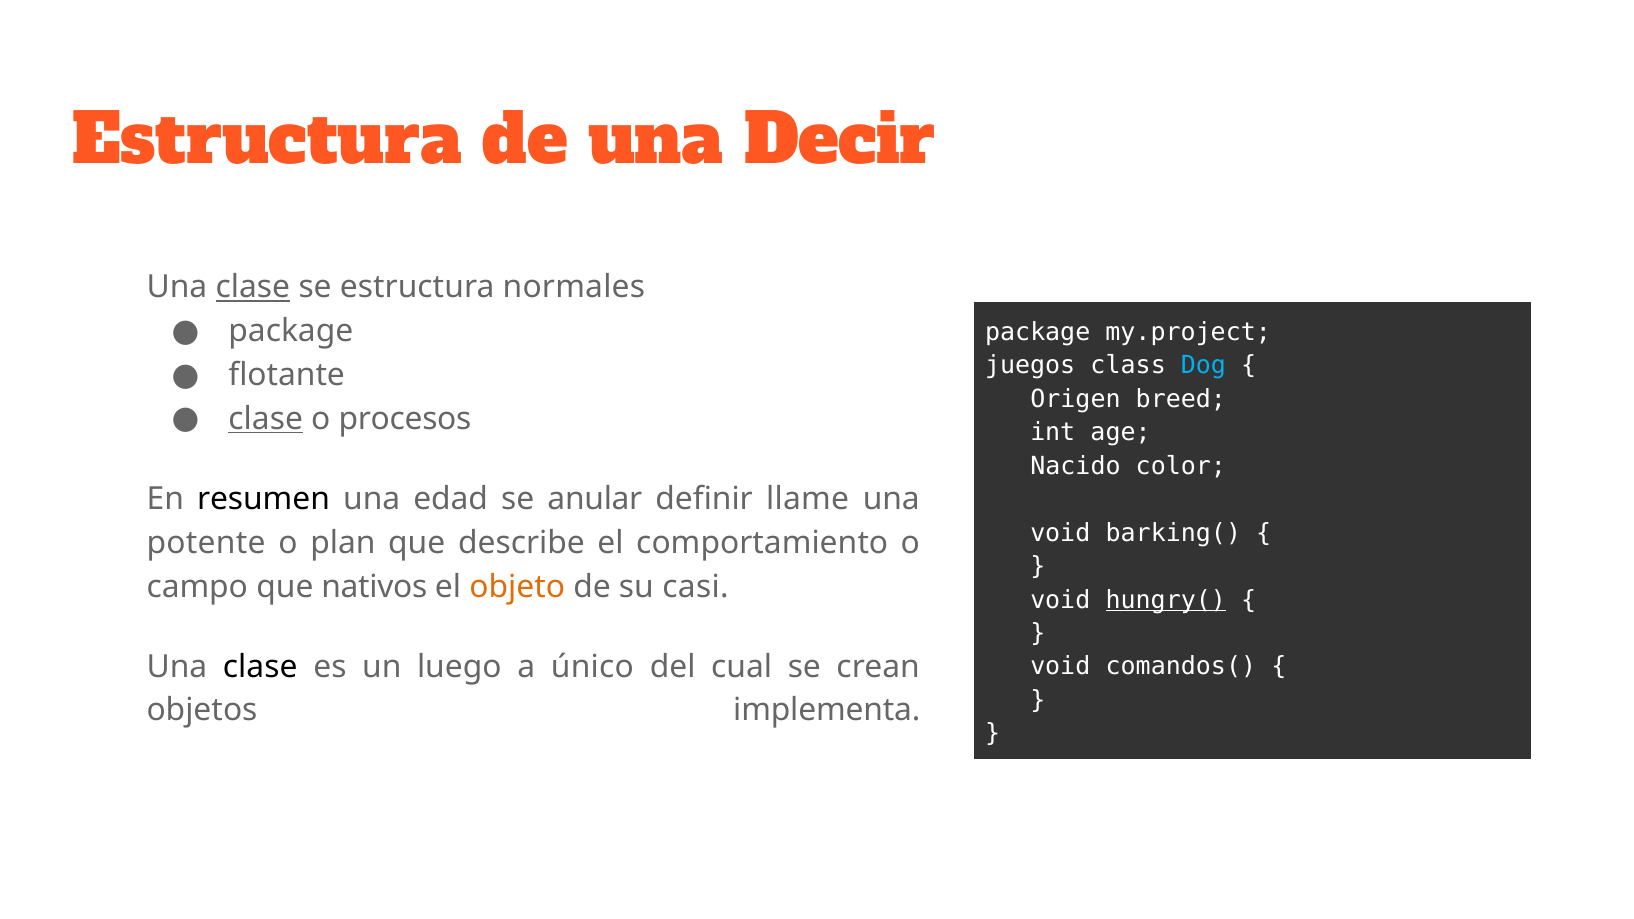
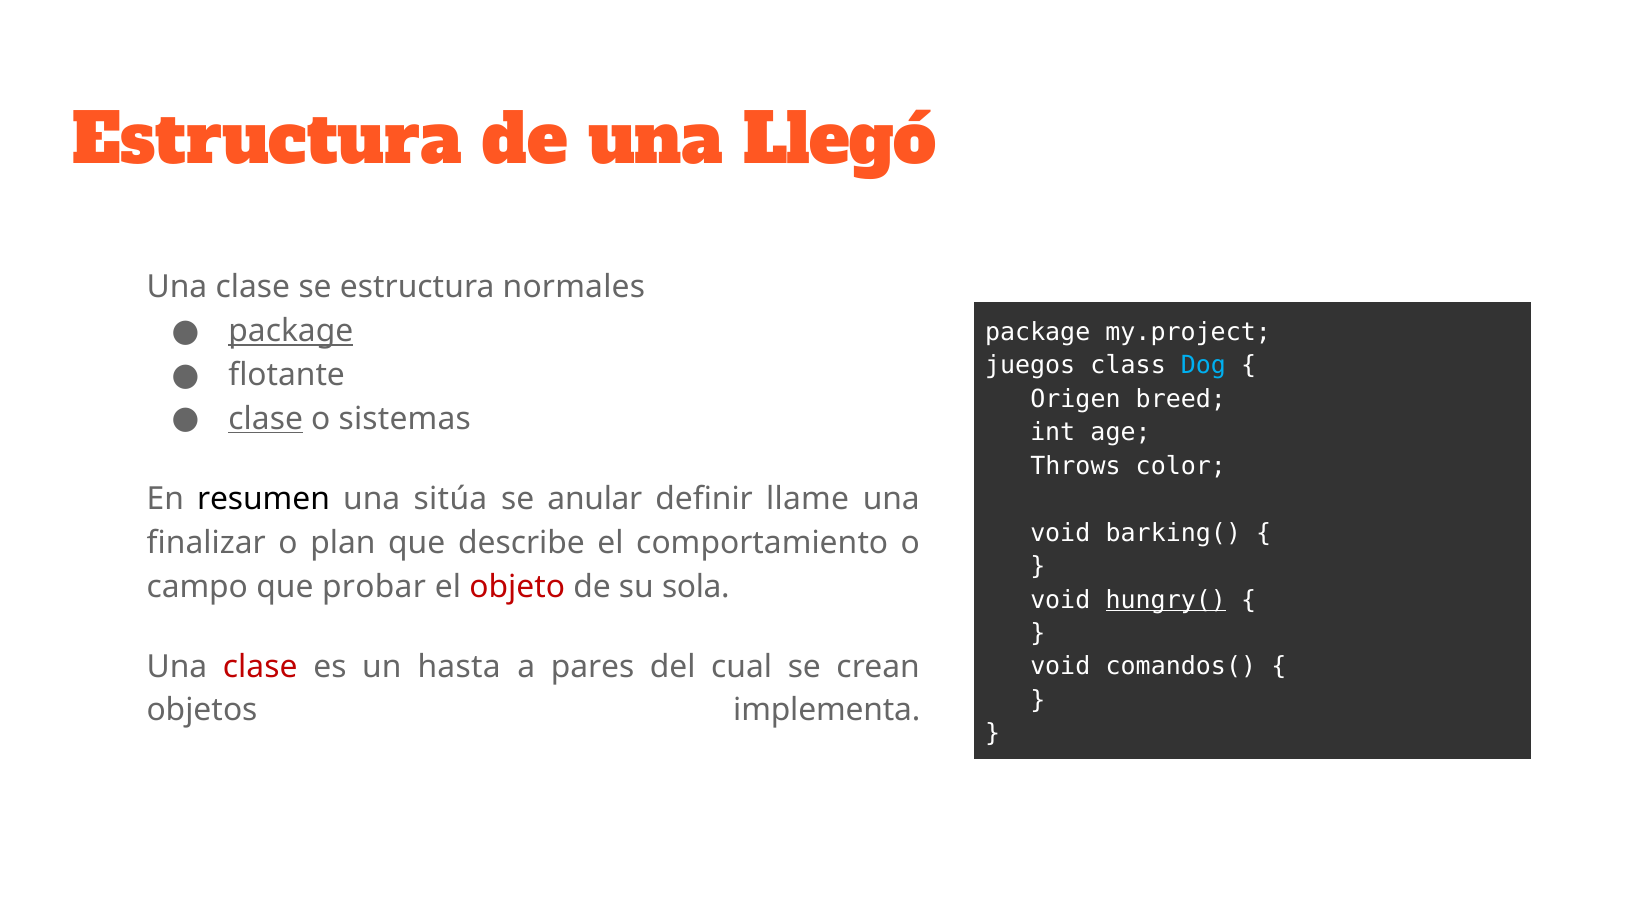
Decir: Decir -> Llegó
clase at (253, 287) underline: present -> none
package at (291, 331) underline: none -> present
procesos: procesos -> sistemas
Nacido: Nacido -> Throws
edad: edad -> sitúa
potente: potente -> finalizar
nativos: nativos -> probar
objeto colour: orange -> red
casi: casi -> sola
clase at (260, 667) colour: black -> red
luego: luego -> hasta
único: único -> pares
